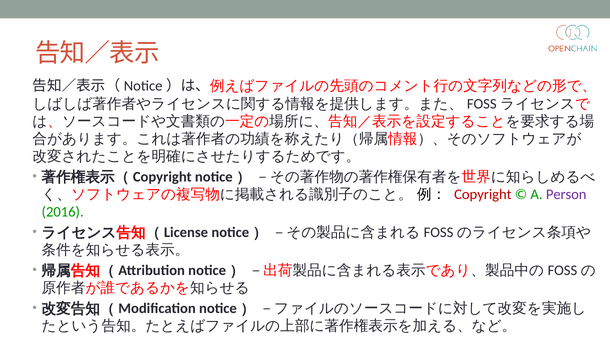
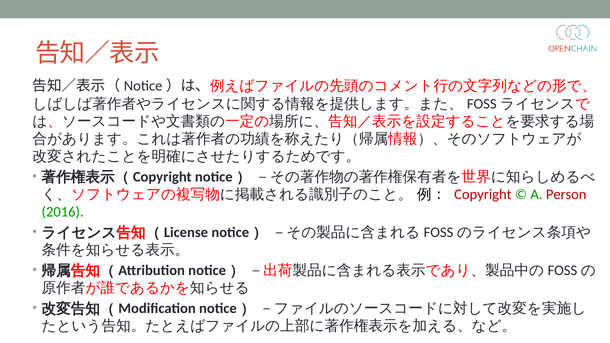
Person colour: purple -> red
